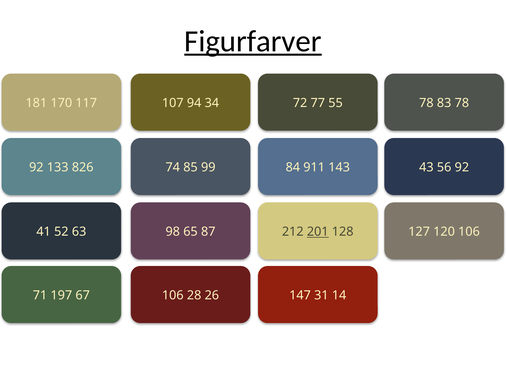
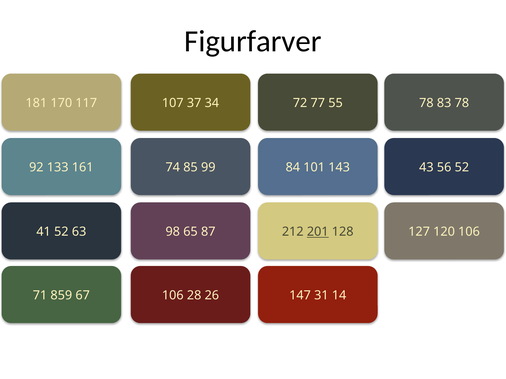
Figurfarver underline: present -> none
94: 94 -> 37
826: 826 -> 161
911: 911 -> 101
56 92: 92 -> 52
197: 197 -> 859
